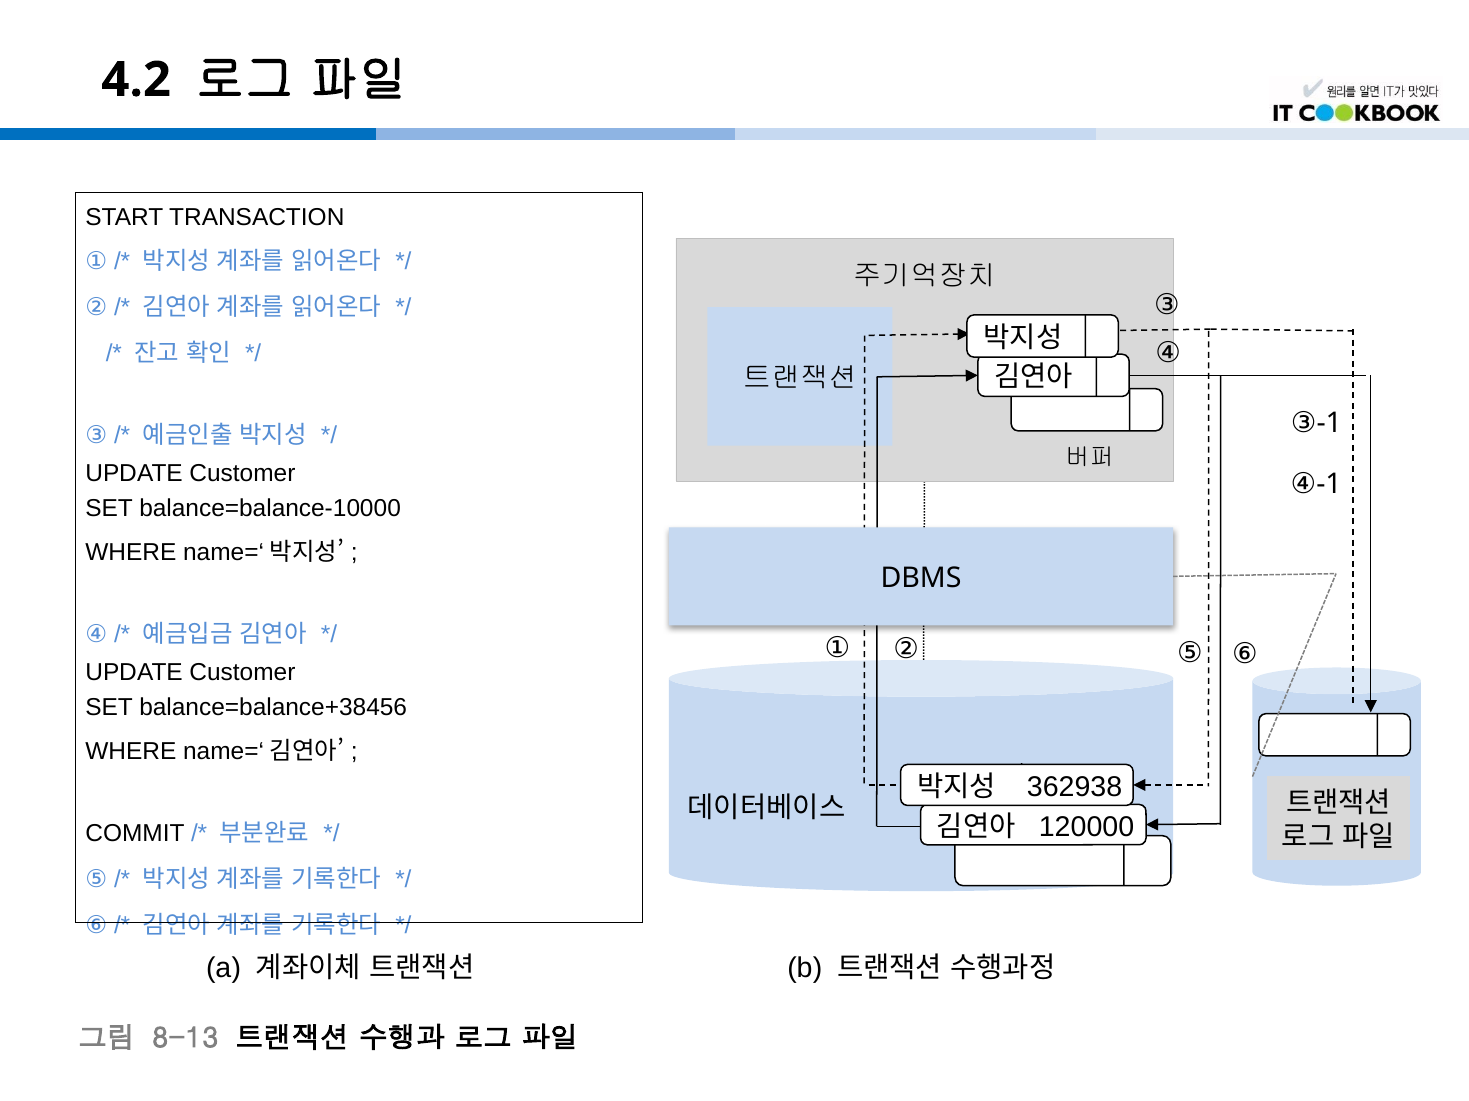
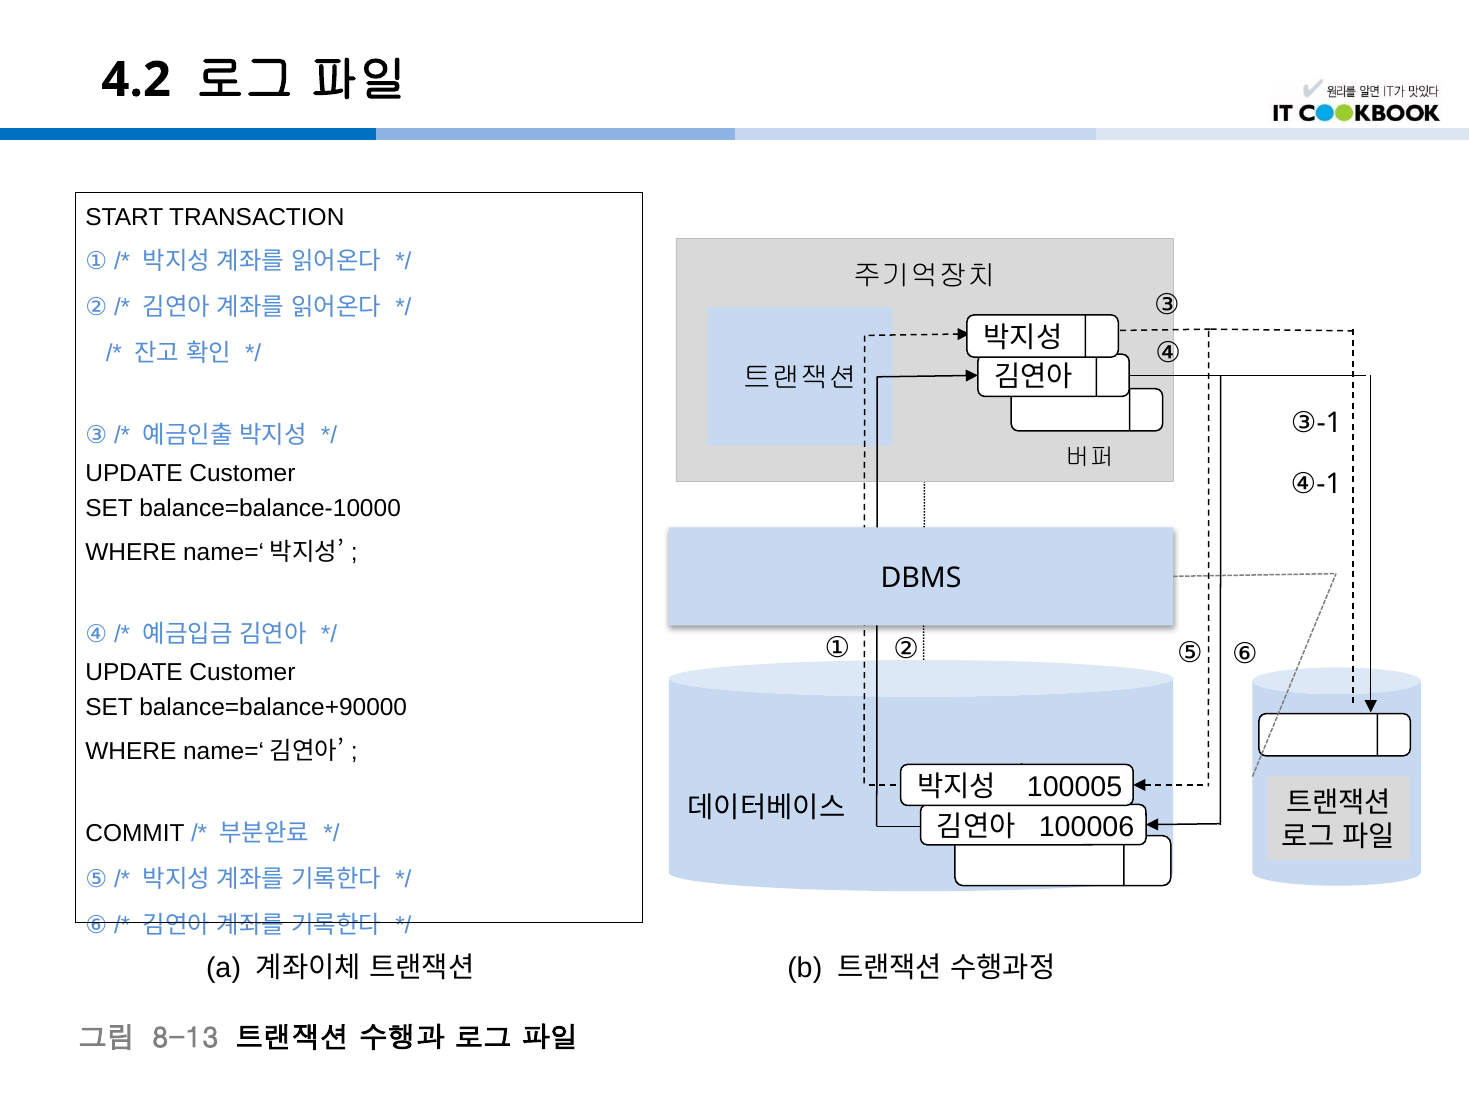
balance=balance+38456: balance=balance+38456 -> balance=balance+90000
362938: 362938 -> 100005
120000: 120000 -> 100006
